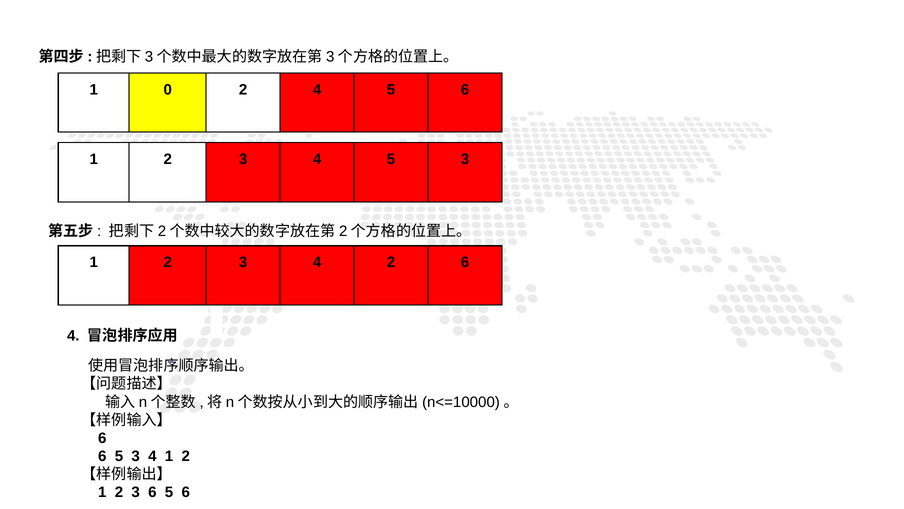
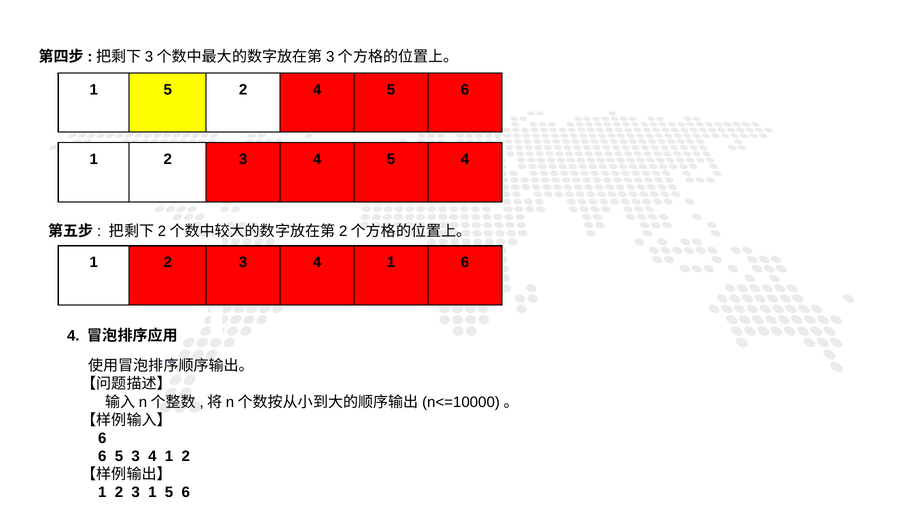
0 at (168, 89): 0 -> 5
4 5 3: 3 -> 4
2 at (391, 262): 2 -> 1
3 6: 6 -> 1
